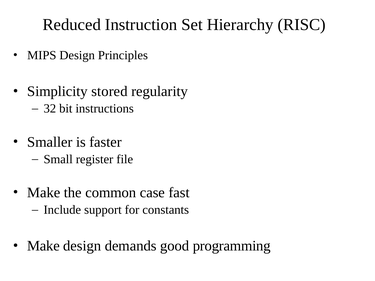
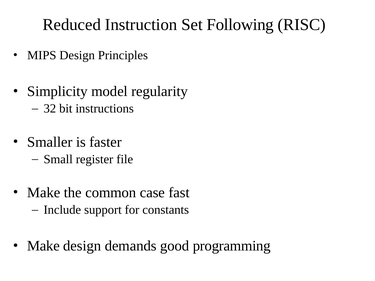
Hierarchy: Hierarchy -> Following
stored: stored -> model
